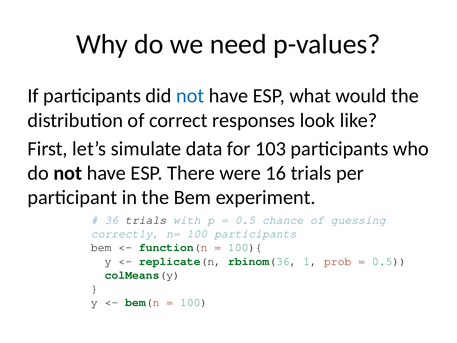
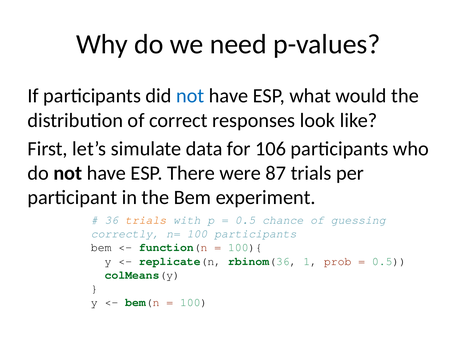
103: 103 -> 106
16: 16 -> 87
trials at (146, 220) colour: black -> orange
